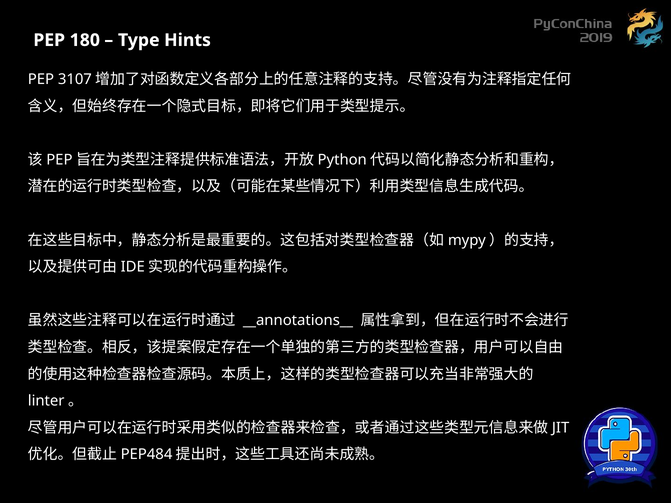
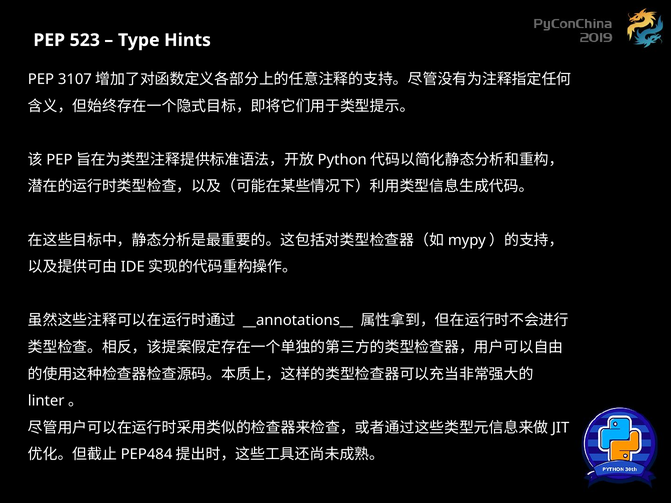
180: 180 -> 523
